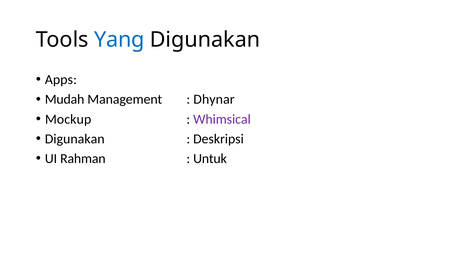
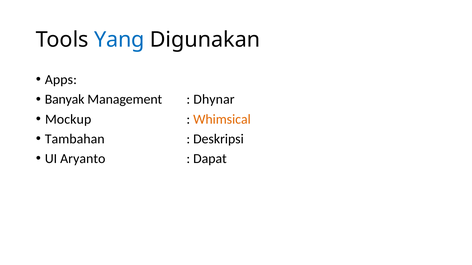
Mudah: Mudah -> Banyak
Whimsical colour: purple -> orange
Digunakan at (75, 139): Digunakan -> Tambahan
Rahman: Rahman -> Aryanto
Untuk: Untuk -> Dapat
